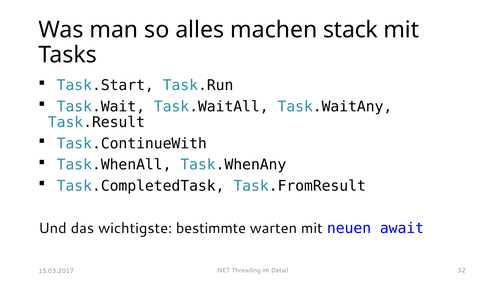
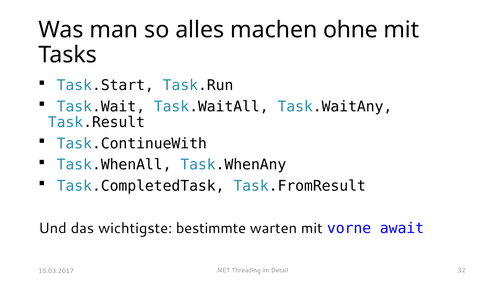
stack: stack -> ohne
neuen: neuen -> vorne
